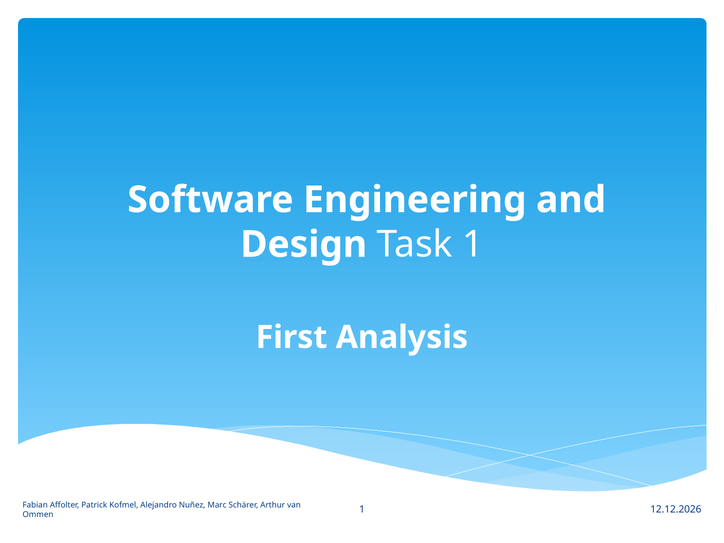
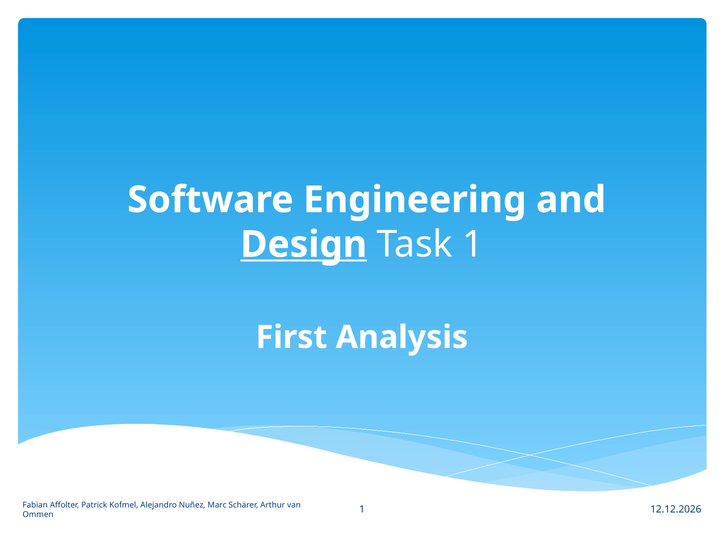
Design underline: none -> present
